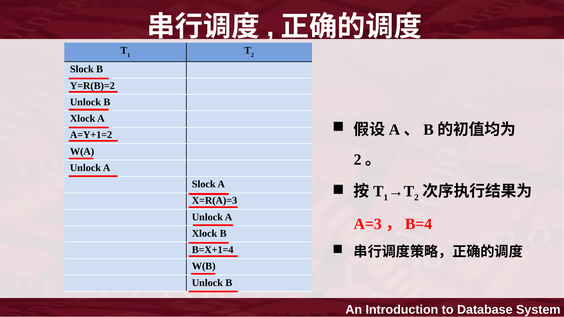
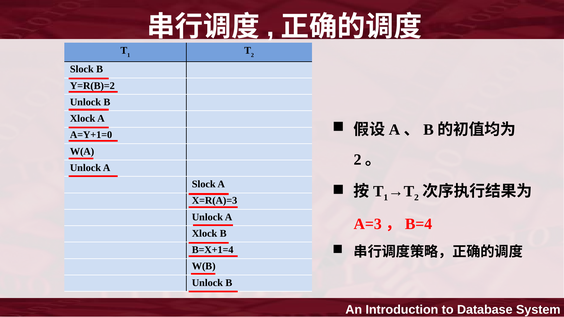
A=Y+1=2: A=Y+1=2 -> A=Y+1=0
